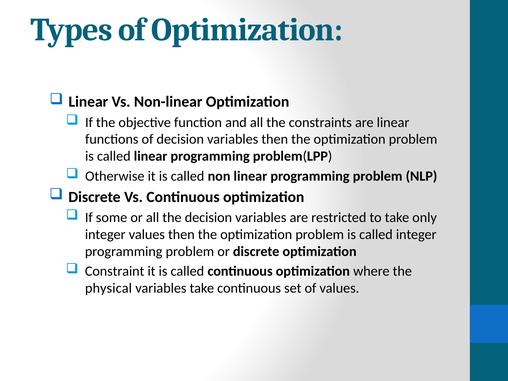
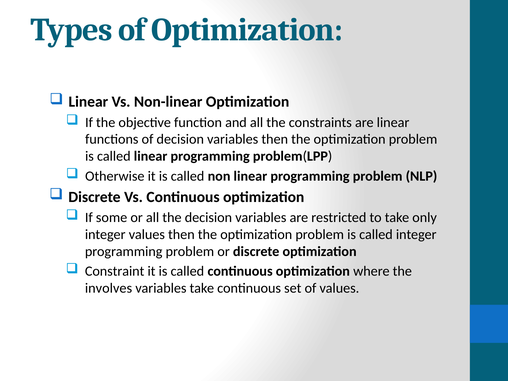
physical: physical -> involves
